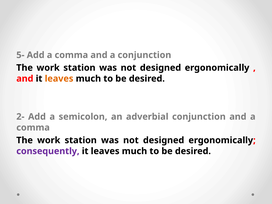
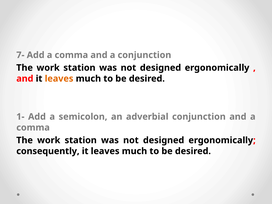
5-: 5- -> 7-
2-: 2- -> 1-
consequently colour: purple -> black
